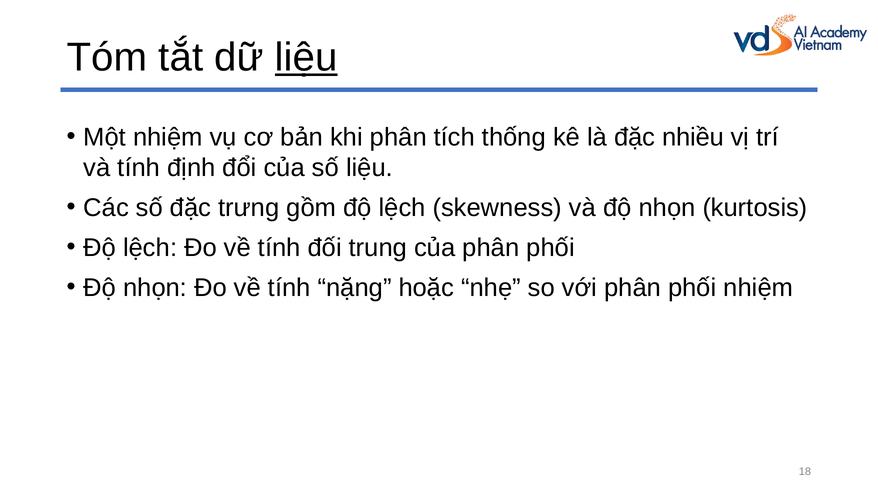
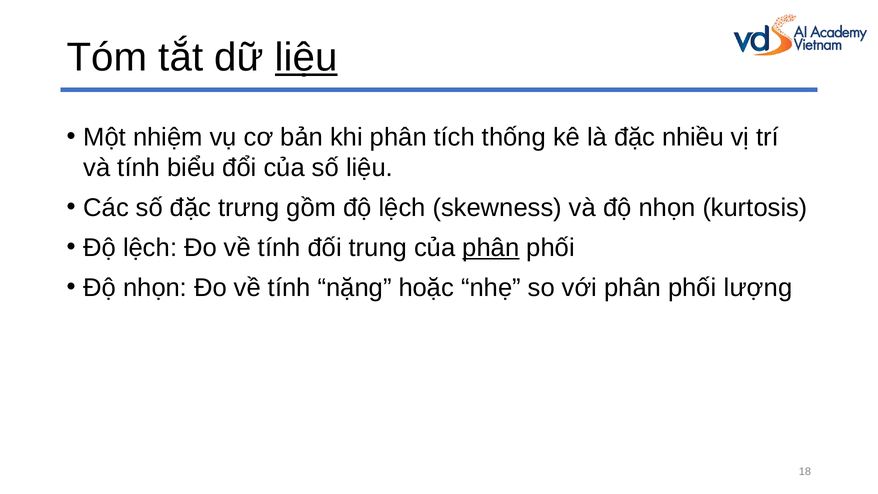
định: định -> biểu
phân at (491, 248) underline: none -> present
phối nhiệm: nhiệm -> lượng
